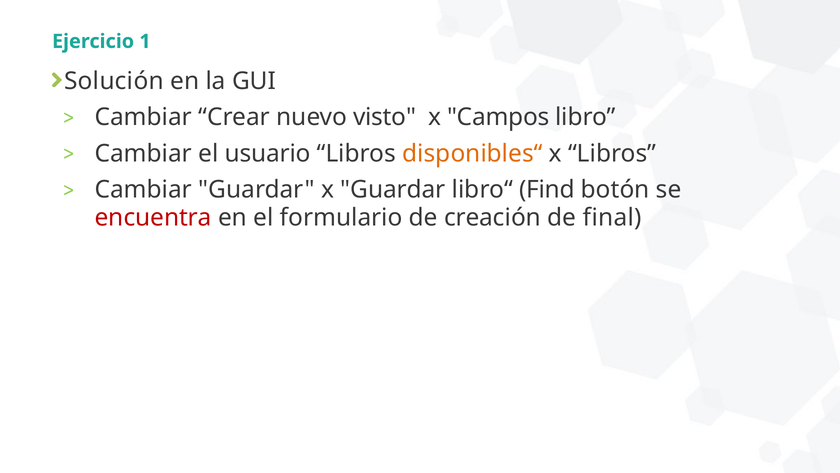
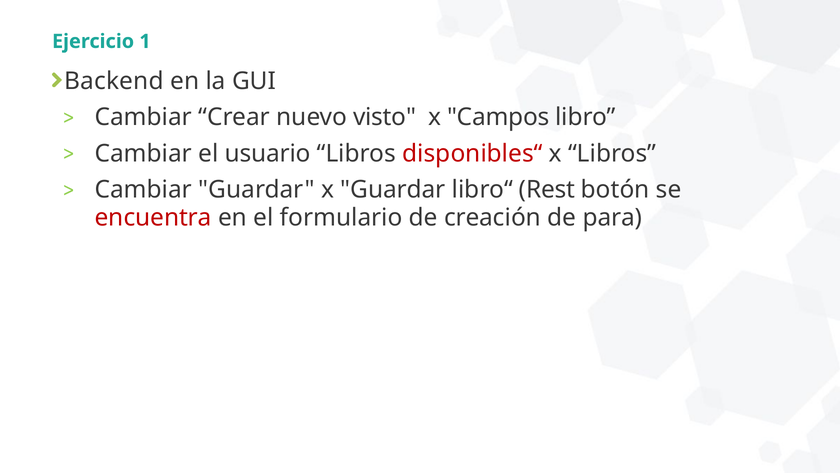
Solución: Solución -> Backend
disponibles“ colour: orange -> red
Find: Find -> Rest
final: final -> para
